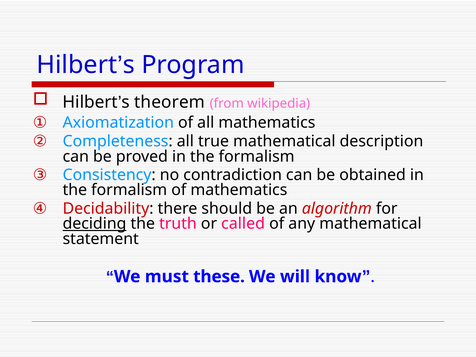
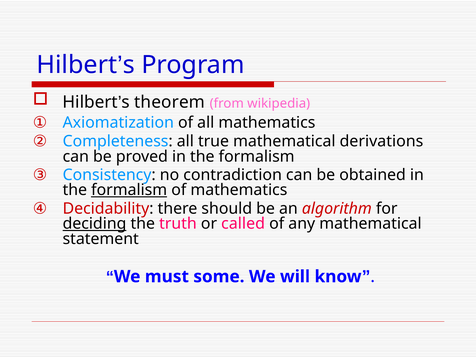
description: description -> derivations
formalism at (129, 190) underline: none -> present
these: these -> some
